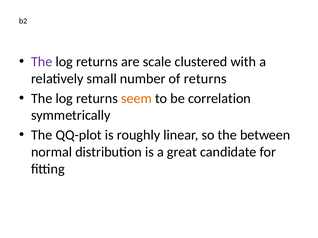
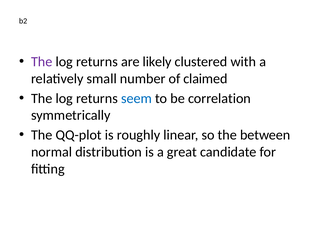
scale: scale -> likely
of returns: returns -> claimed
seem colour: orange -> blue
